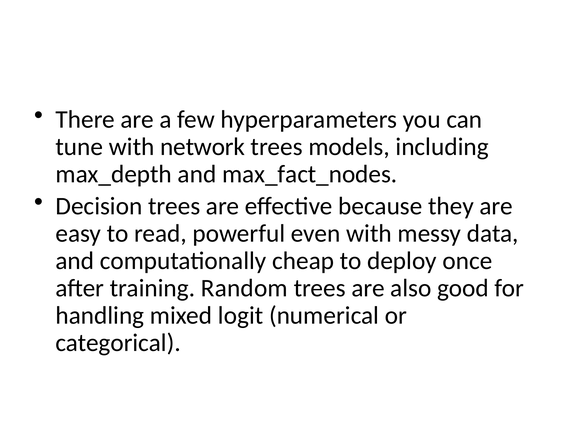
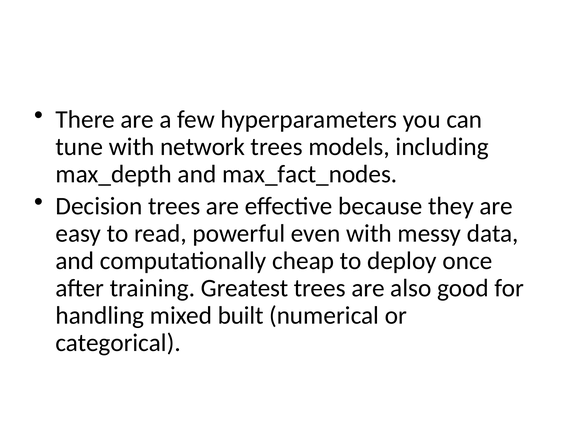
Random: Random -> Greatest
logit: logit -> built
